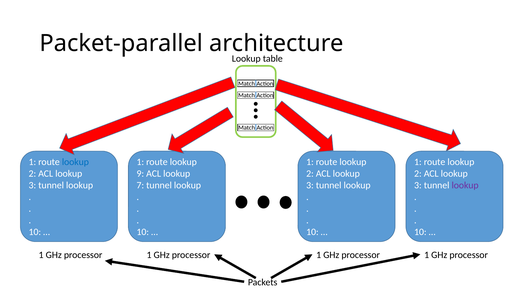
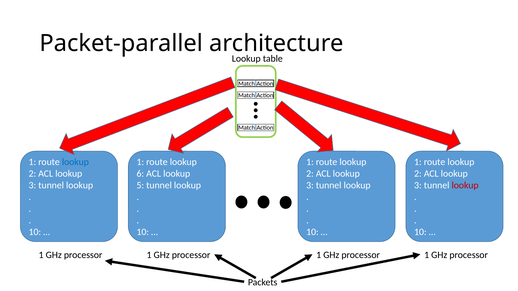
9: 9 -> 6
7: 7 -> 5
lookup at (465, 186) colour: purple -> red
